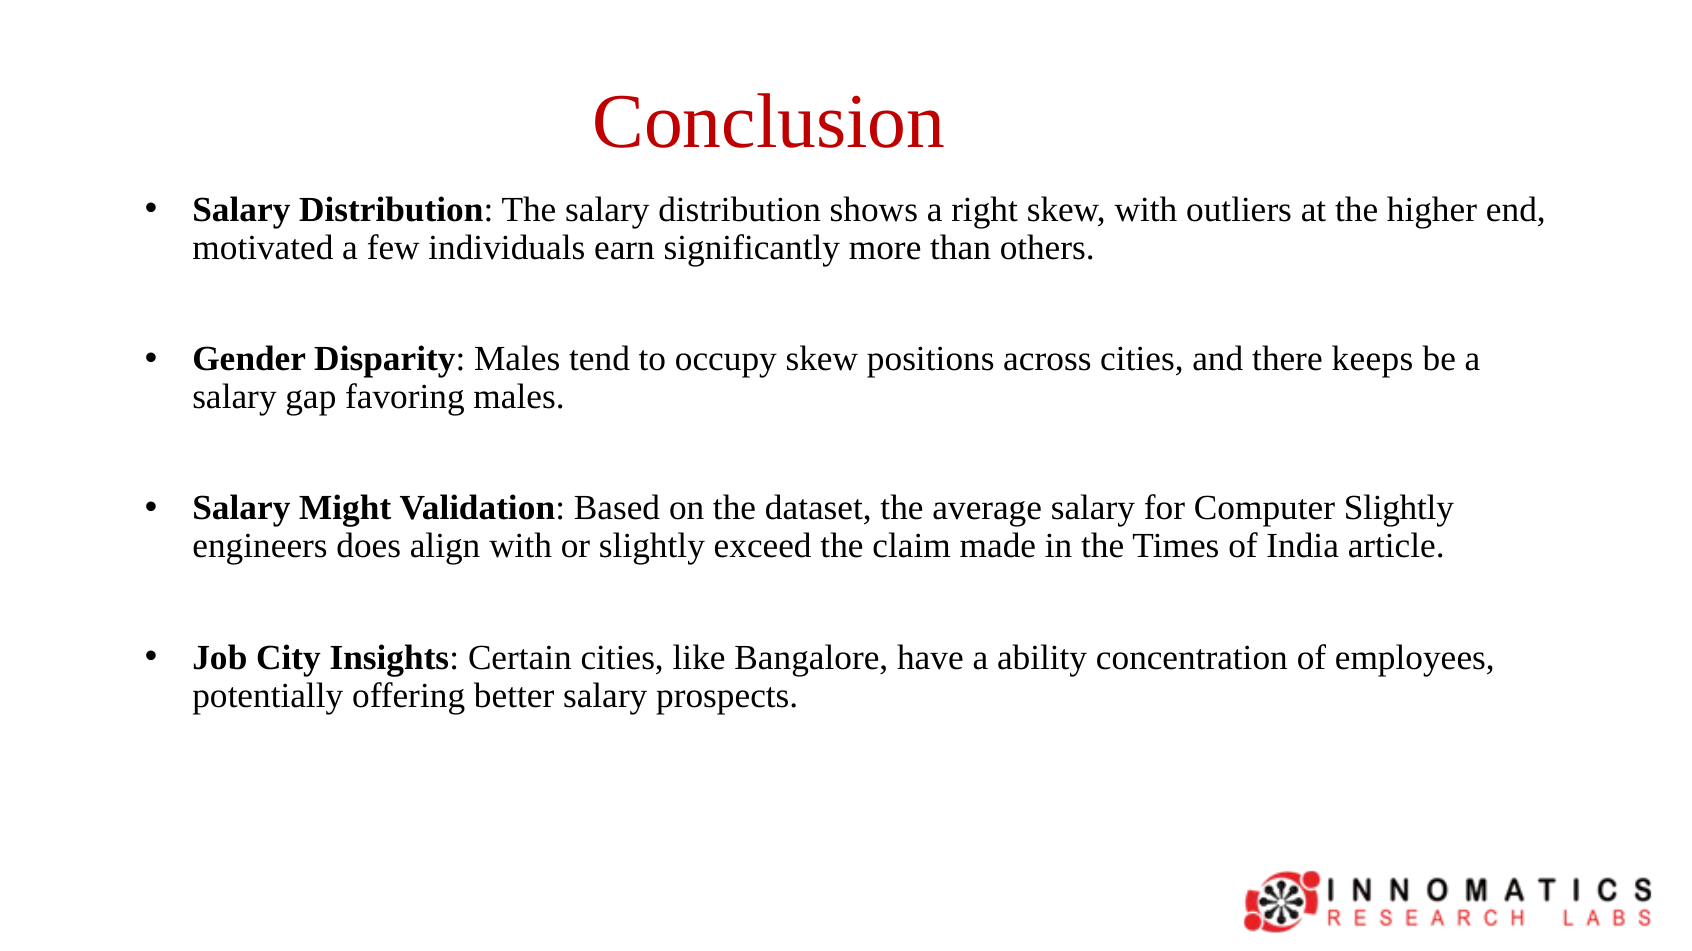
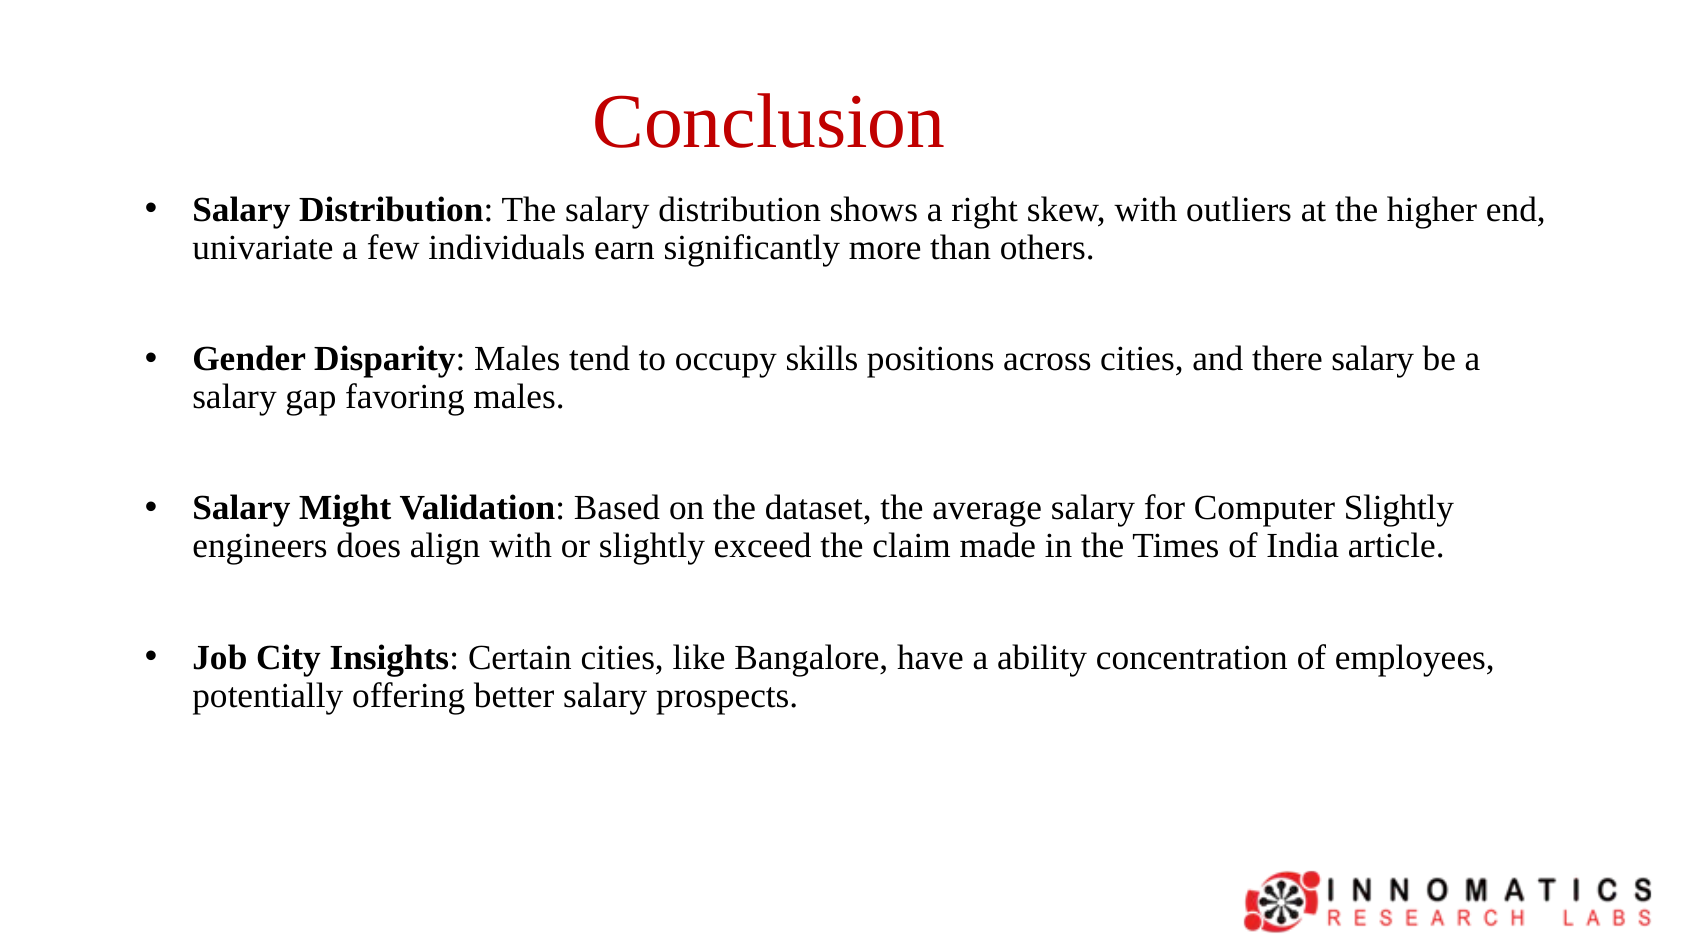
motivated: motivated -> univariate
occupy skew: skew -> skills
there keeps: keeps -> salary
